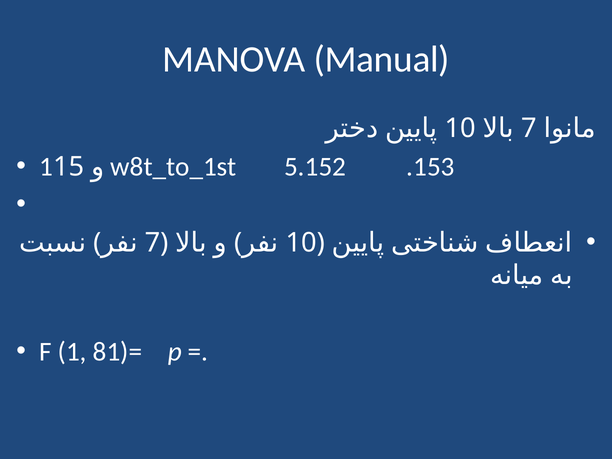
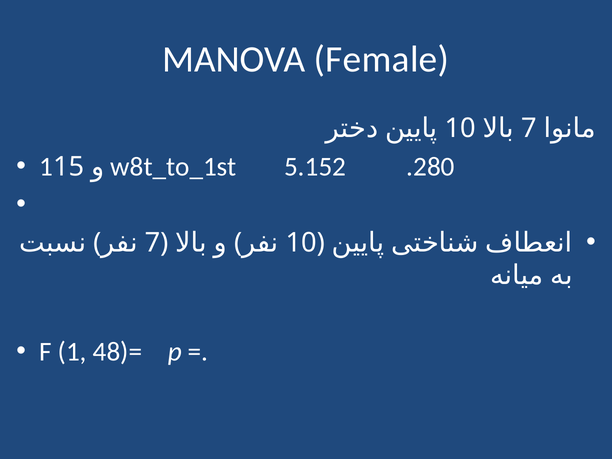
Manual: Manual -> Female
.153: .153 -> .280
81)=: 81)= -> 48)=
